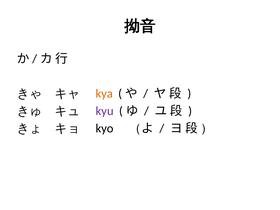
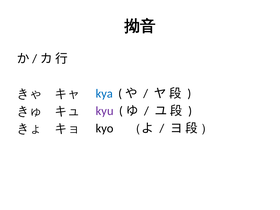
kya colour: orange -> blue
